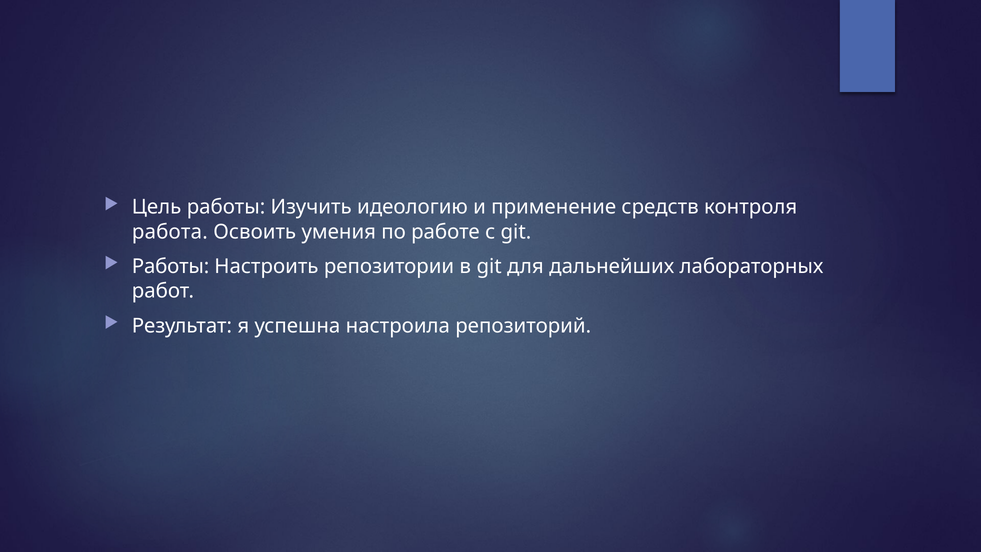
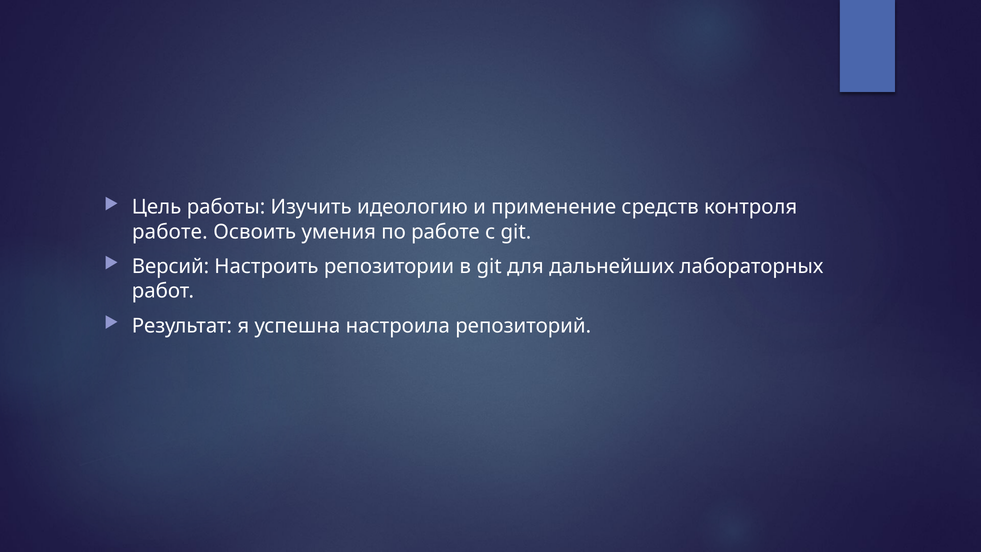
работа at (170, 232): работа -> работе
Работы at (171, 266): Работы -> Версий
